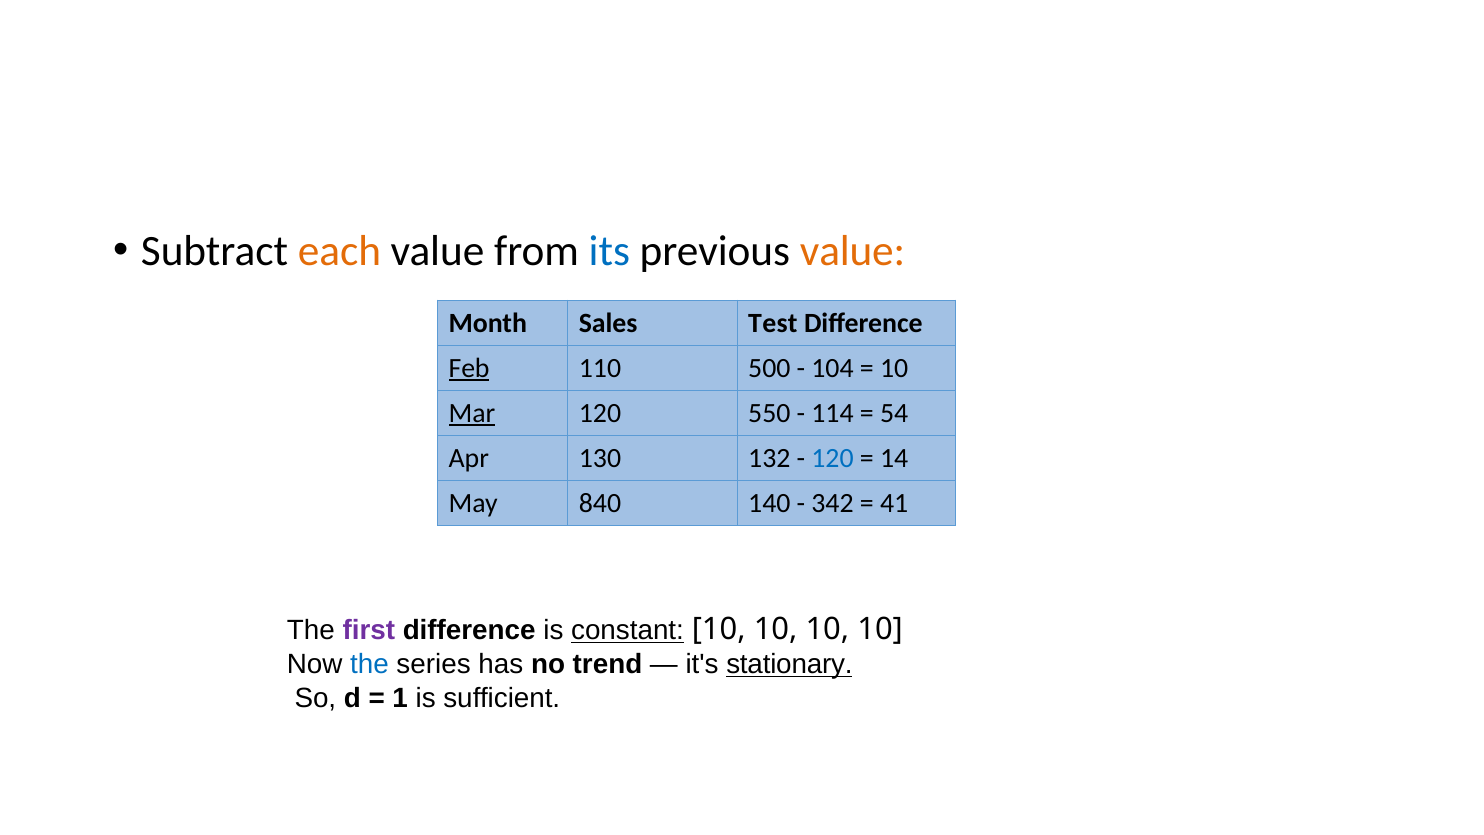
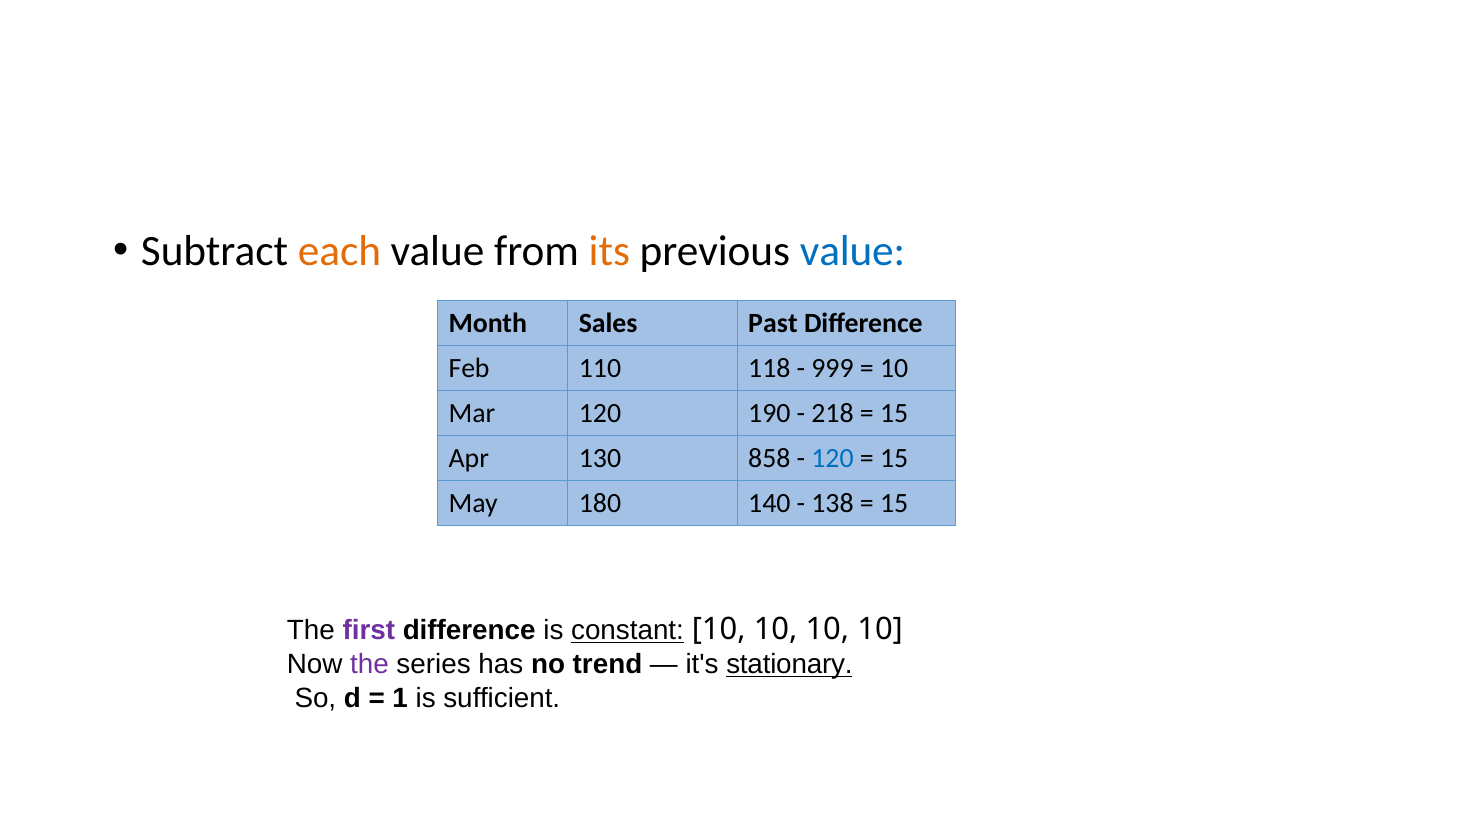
its colour: blue -> orange
value at (853, 251) colour: orange -> blue
Test: Test -> Past
Feb underline: present -> none
500: 500 -> 118
104: 104 -> 999
Mar underline: present -> none
550: 550 -> 190
114: 114 -> 218
54 at (894, 413): 54 -> 15
132: 132 -> 858
14 at (894, 458): 14 -> 15
840: 840 -> 180
342: 342 -> 138
41 at (894, 503): 41 -> 15
the at (369, 664) colour: blue -> purple
